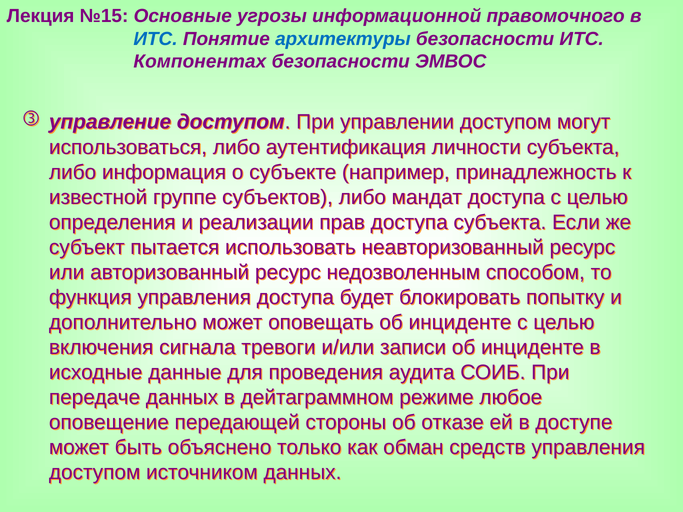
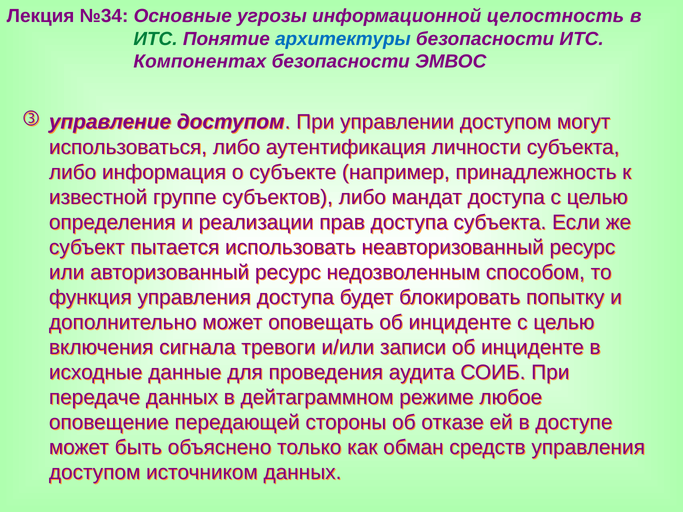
№15: №15 -> №34
правомочного: правомочного -> целостность
ИТС at (155, 39) colour: blue -> green
